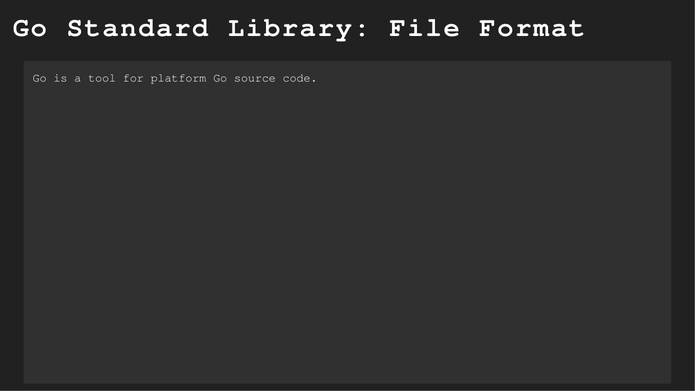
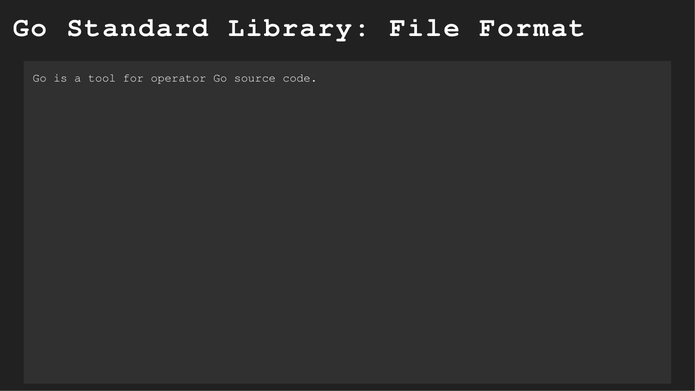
platform: platform -> operator
